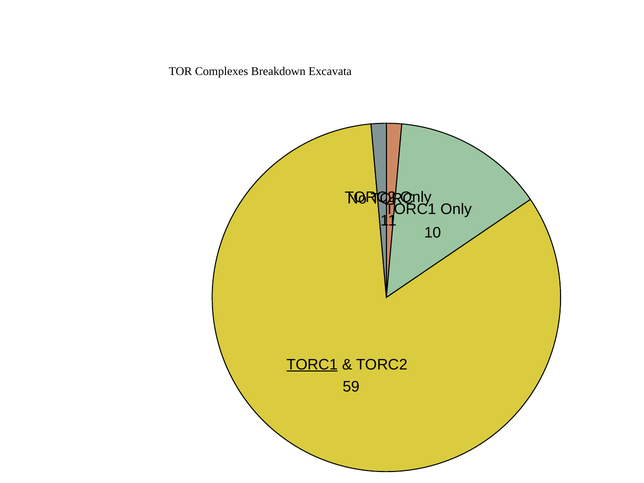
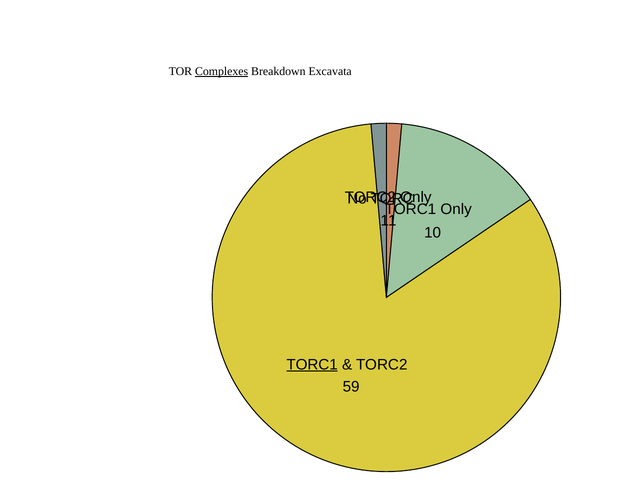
Complexes underline: none -> present
